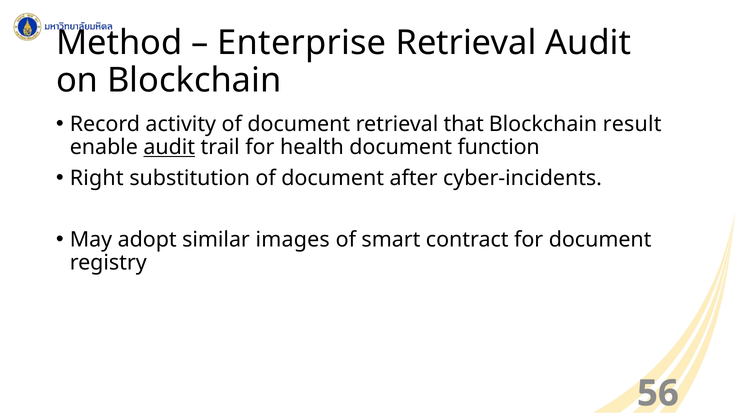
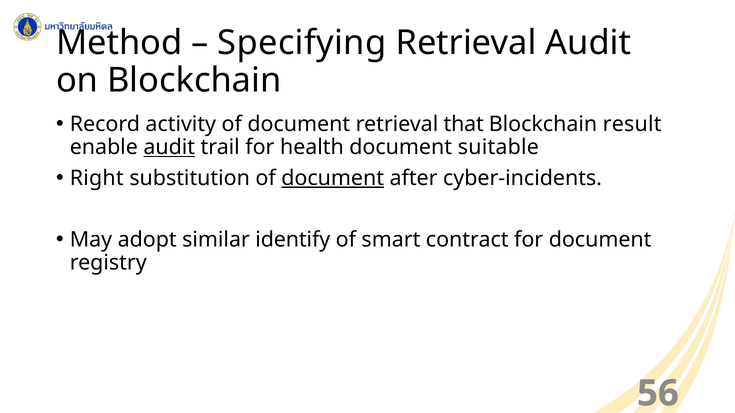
Enterprise: Enterprise -> Specifying
function: function -> suitable
document at (333, 178) underline: none -> present
images: images -> identify
